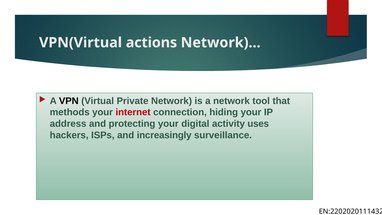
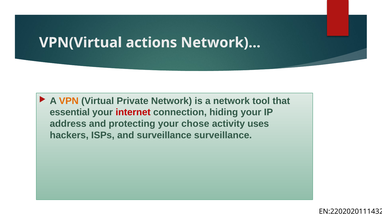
VPN colour: black -> orange
methods: methods -> essential
digital: digital -> chose
and increasingly: increasingly -> surveillance
